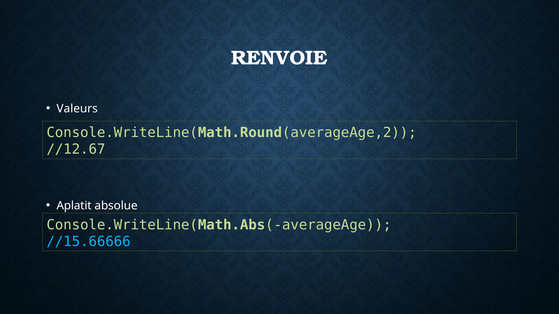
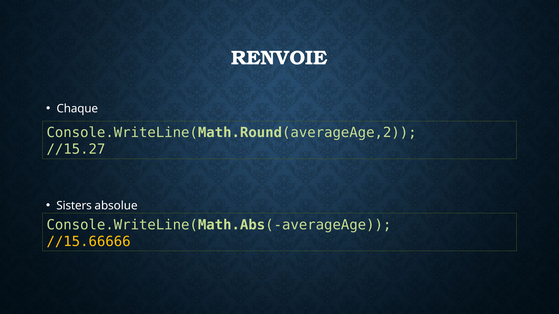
Valeurs: Valeurs -> Chaque
//12.67: //12.67 -> //15.27
Aplatit: Aplatit -> Sisters
//15.66666 colour: light blue -> yellow
